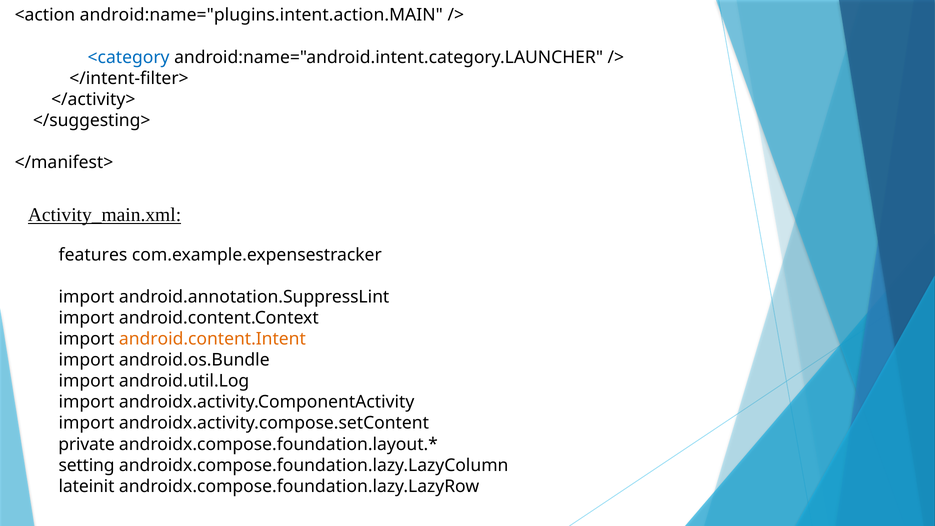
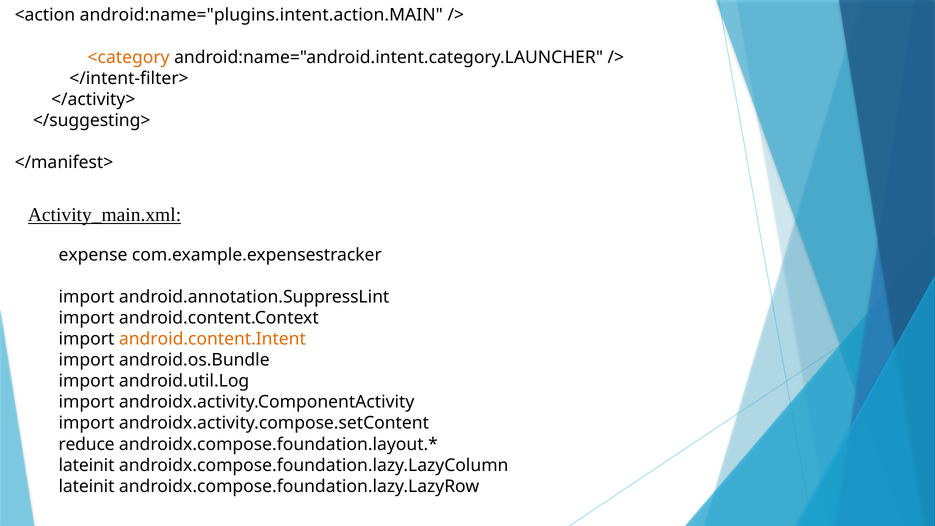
<category colour: blue -> orange
features: features -> expense
private: private -> reduce
setting at (87, 465): setting -> lateinit
